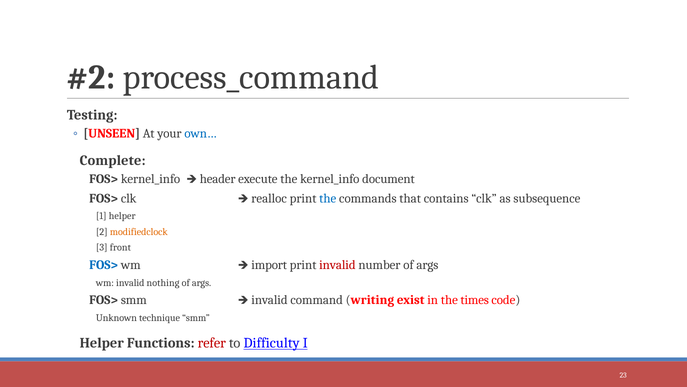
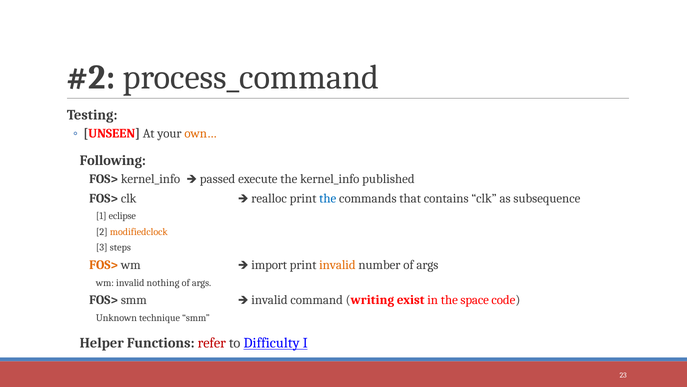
own… colour: blue -> orange
Complete: Complete -> Following
header: header -> passed
document: document -> published
helper at (122, 216): helper -> eclipse
front: front -> steps
FOS> at (104, 265) colour: blue -> orange
invalid at (337, 265) colour: red -> orange
times: times -> space
